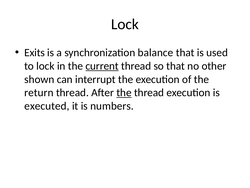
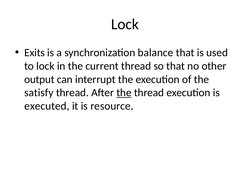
current underline: present -> none
shown: shown -> output
return: return -> satisfy
numbers: numbers -> resource
